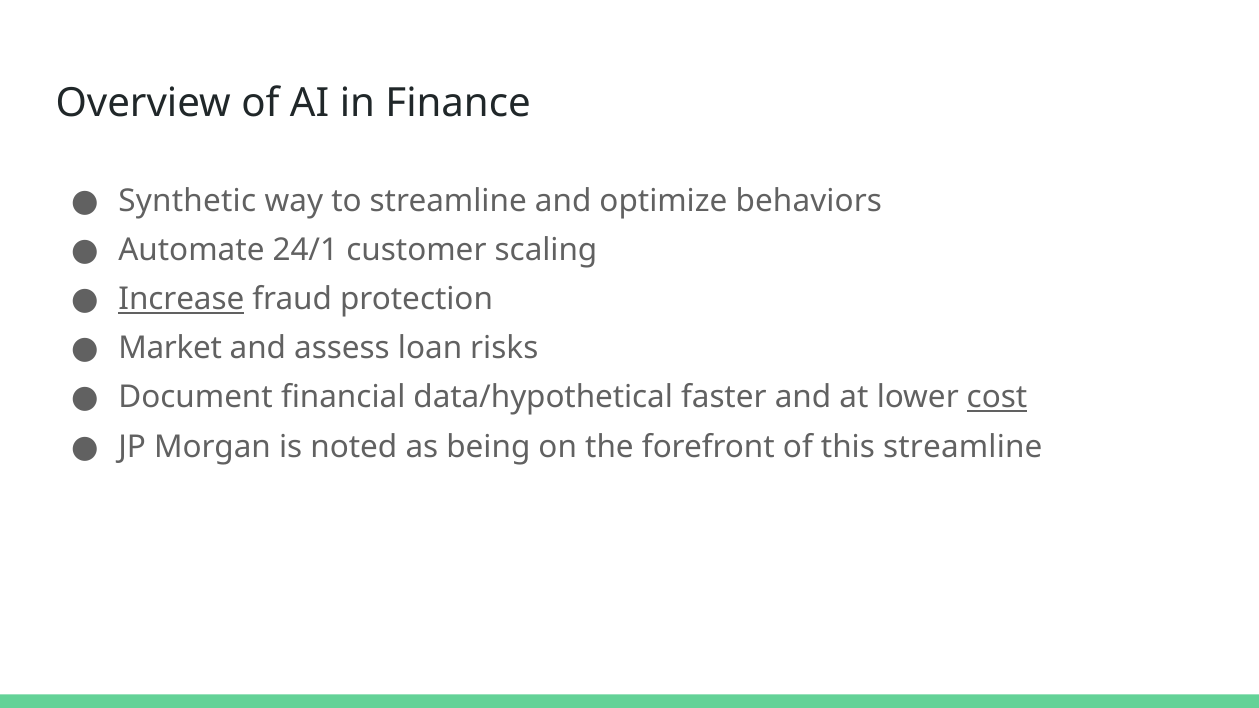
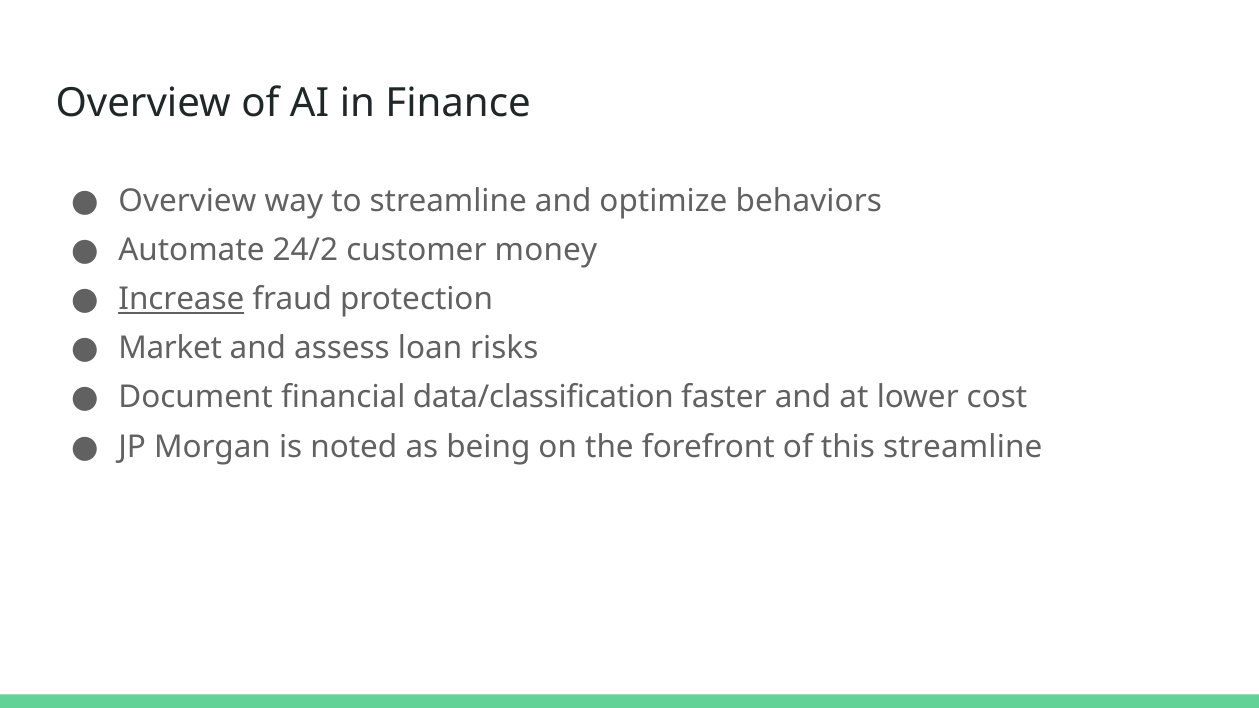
Synthetic at (187, 201): Synthetic -> Overview
24/1: 24/1 -> 24/2
scaling: scaling -> money
data/hypothetical: data/hypothetical -> data/classification
cost underline: present -> none
